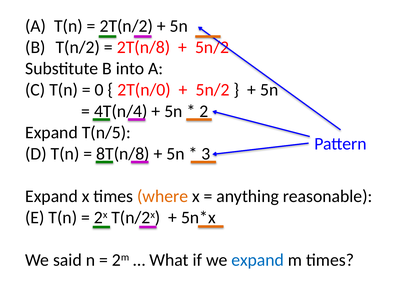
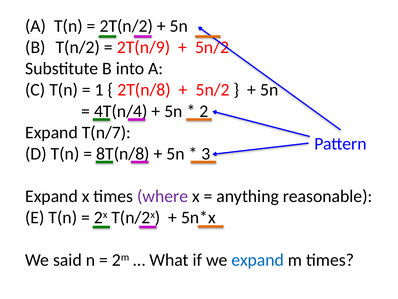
2T(n/8: 2T(n/8 -> 2T(n/9
0: 0 -> 1
2T(n/0: 2T(n/0 -> 2T(n/8
T(n/5: T(n/5 -> T(n/7
where colour: orange -> purple
